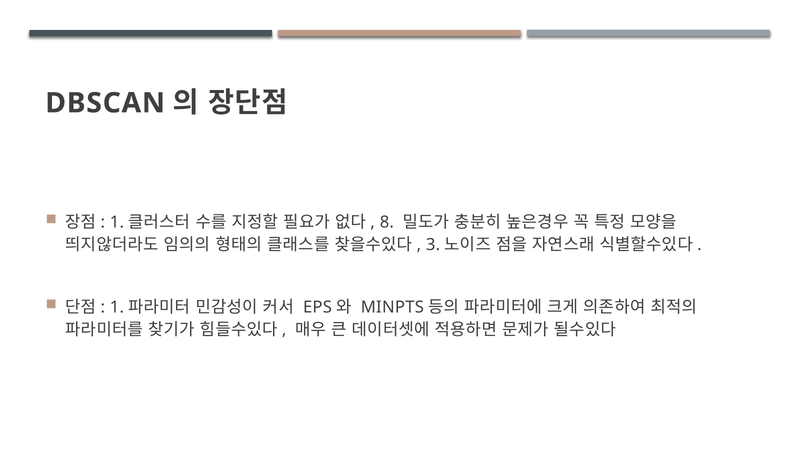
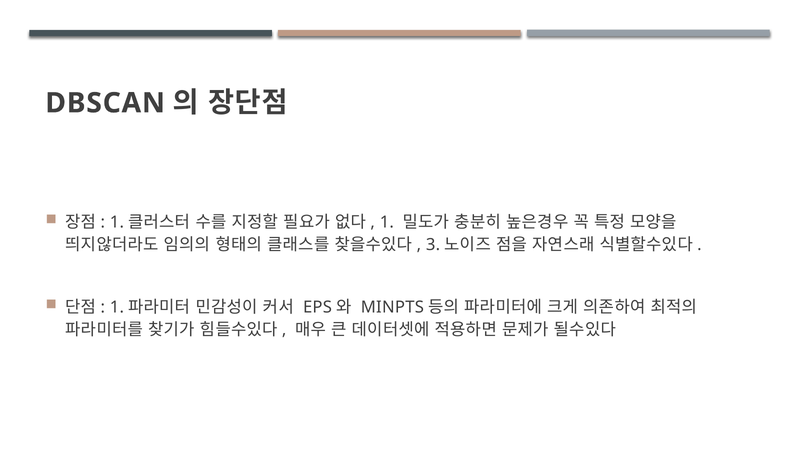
8 at (387, 222): 8 -> 1
